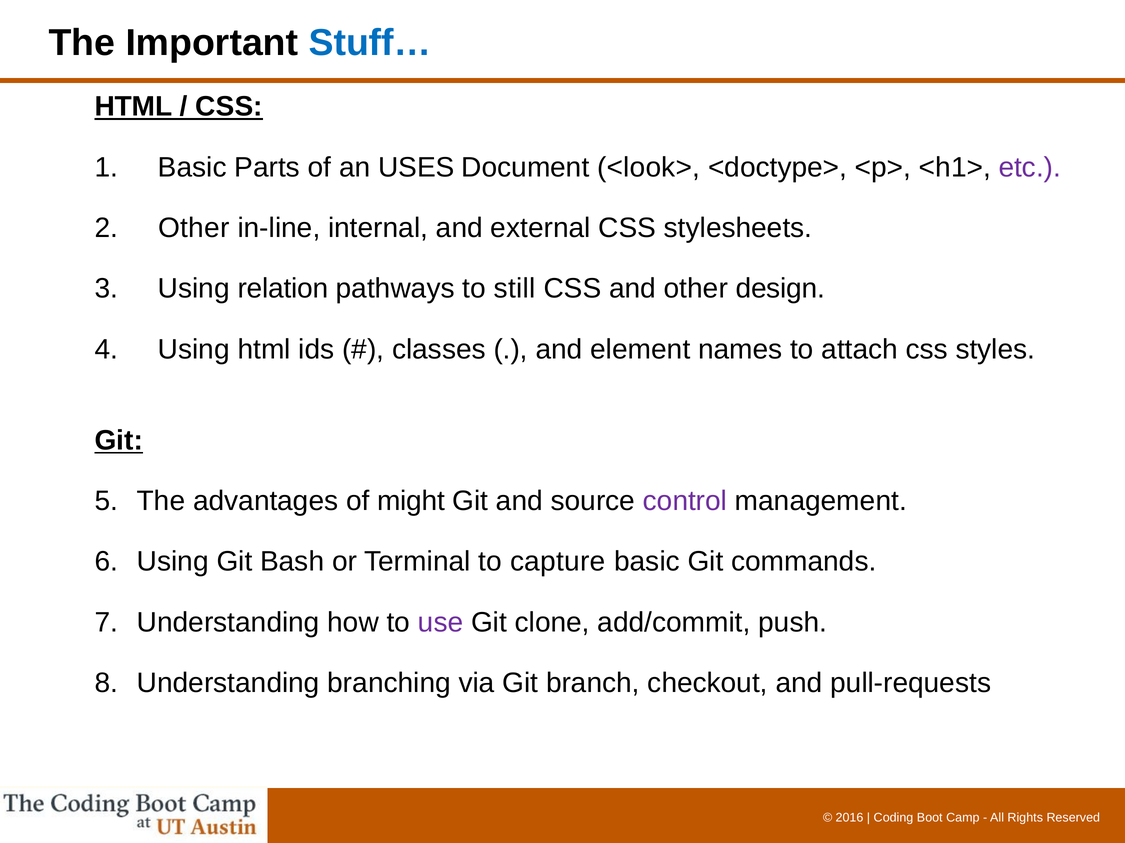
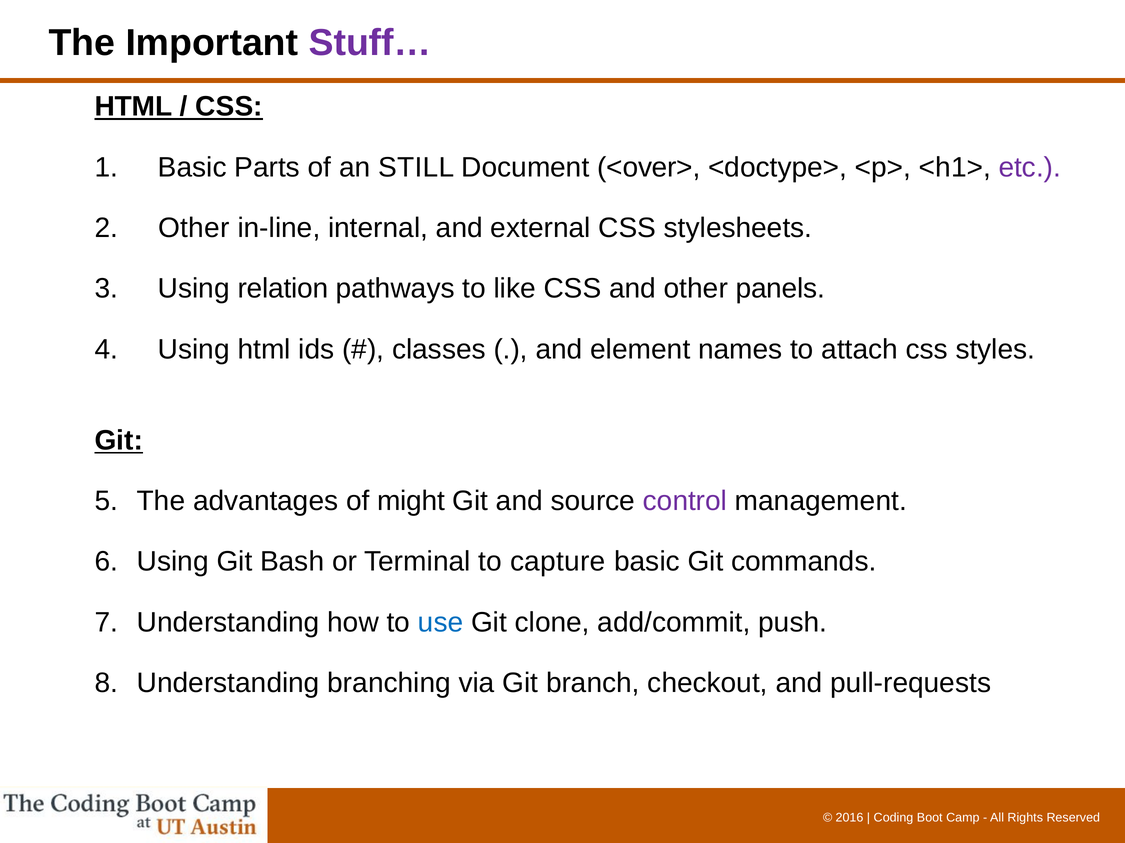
Stuff… colour: blue -> purple
USES: USES -> STILL
<look>: <look> -> <over>
still: still -> like
design: design -> panels
use colour: purple -> blue
